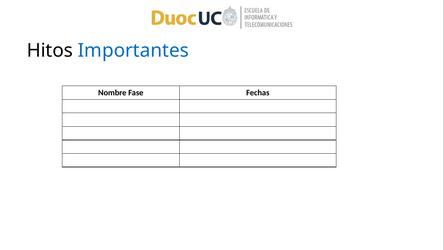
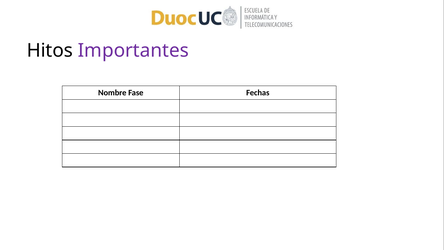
Importantes colour: blue -> purple
